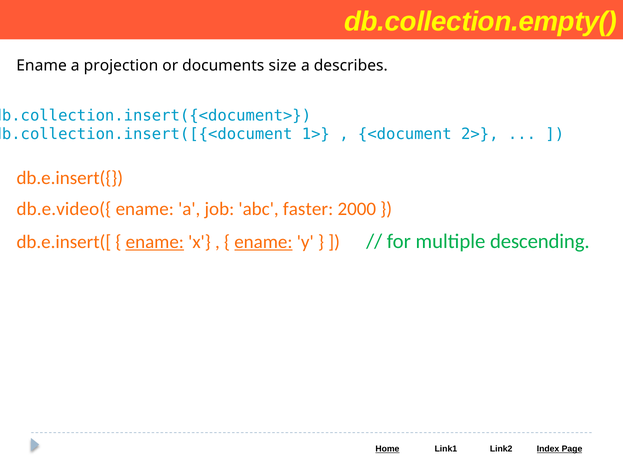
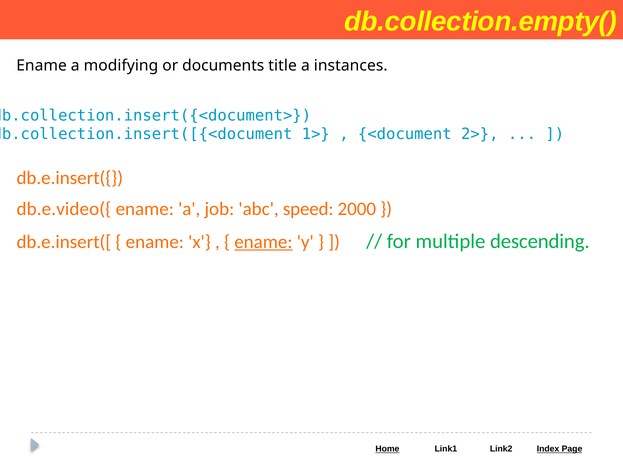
projection: projection -> modifying
size: size -> title
describes: describes -> instances
faster: faster -> speed
ename at (155, 242) underline: present -> none
